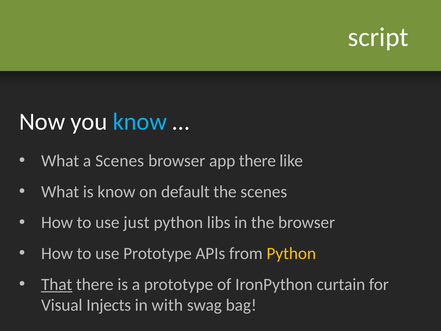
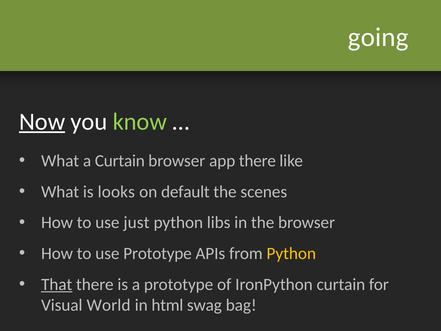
script: script -> going
Now underline: none -> present
know at (140, 122) colour: light blue -> light green
a Scenes: Scenes -> Curtain
is know: know -> looks
Injects: Injects -> World
with: with -> html
